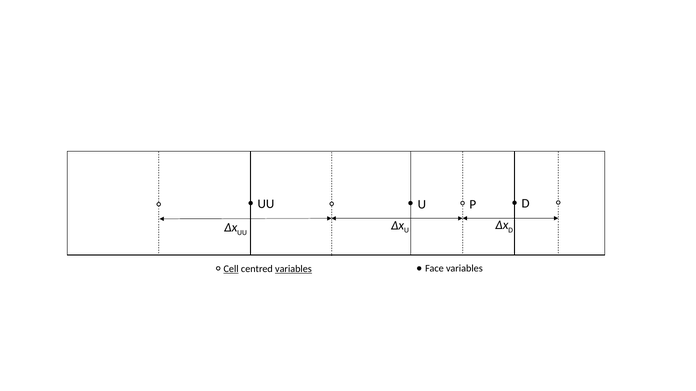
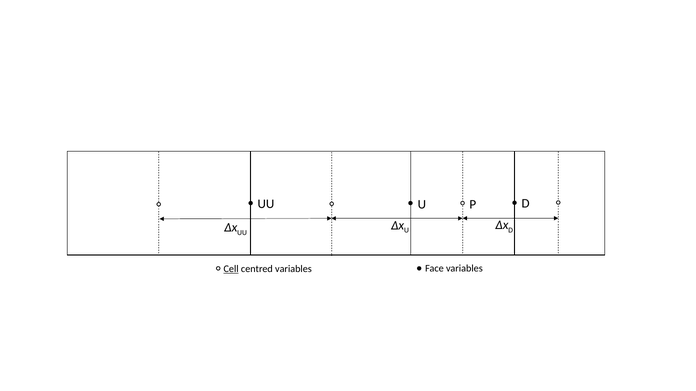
variables at (293, 269) underline: present -> none
